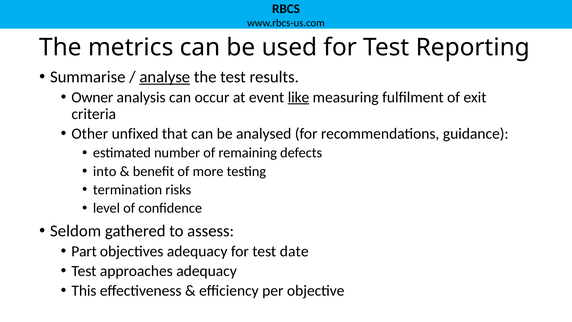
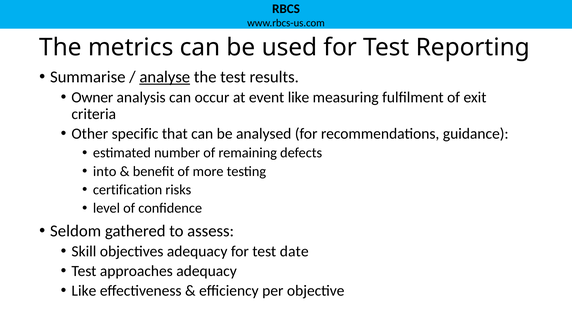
like at (298, 97) underline: present -> none
unfixed: unfixed -> specific
termination: termination -> certification
Part: Part -> Skill
This at (84, 291): This -> Like
